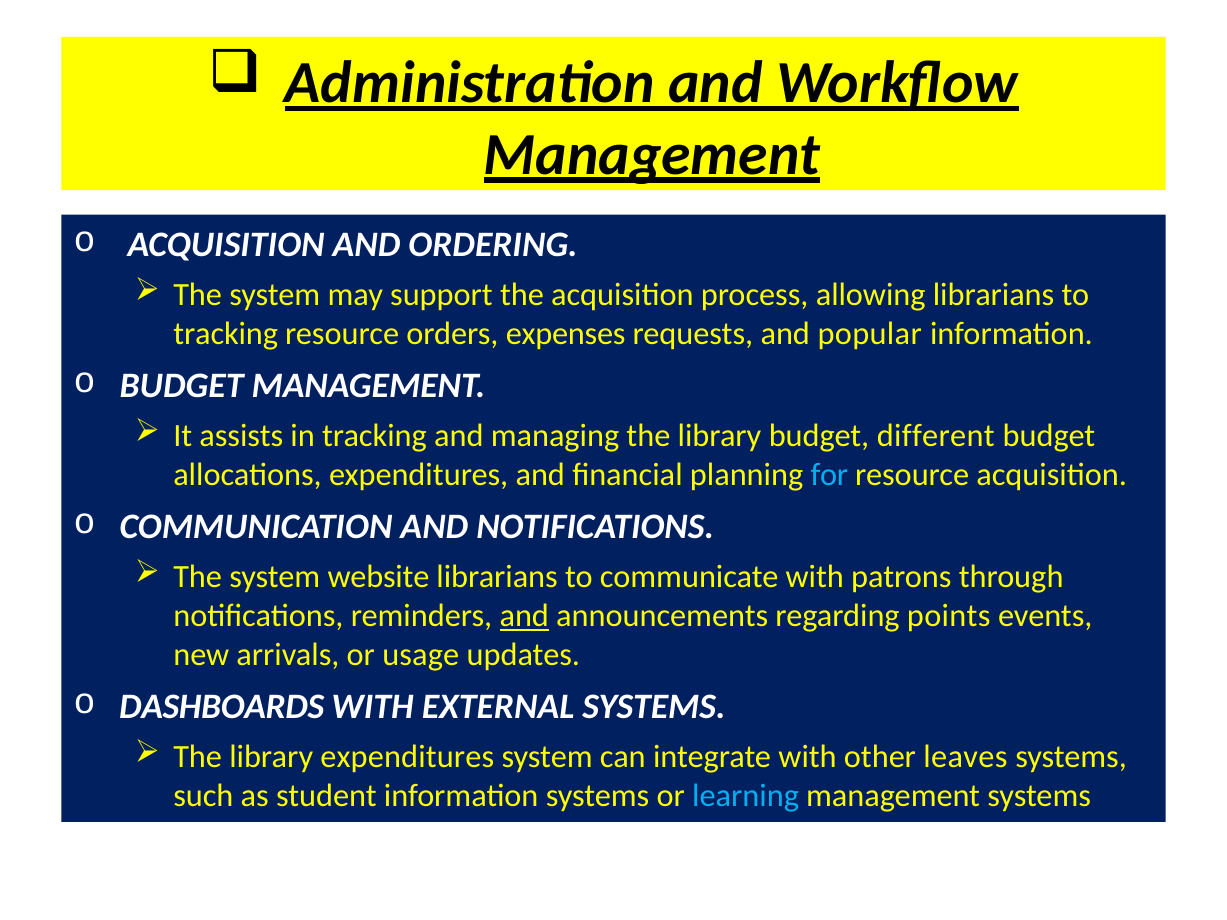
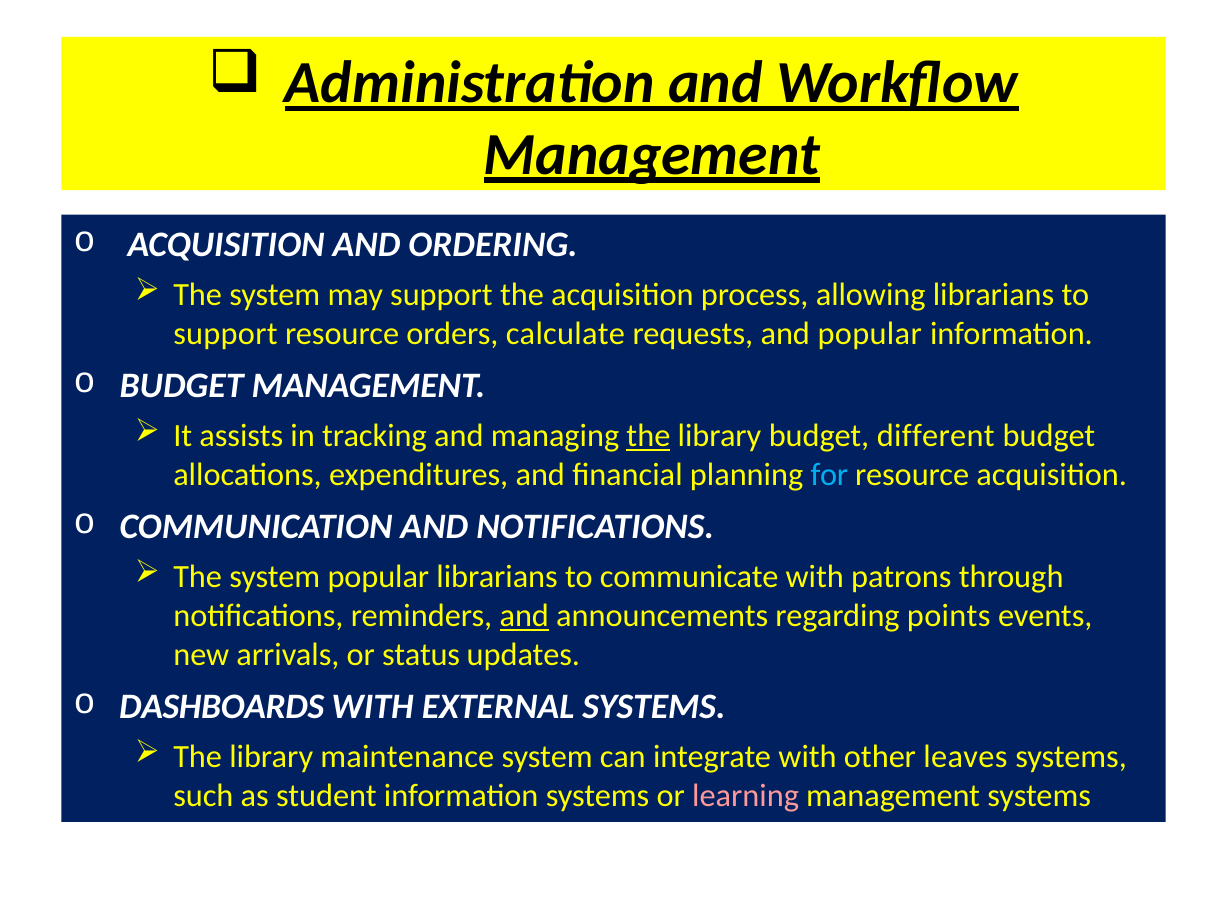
tracking at (226, 334): tracking -> support
expenses: expenses -> calculate
the at (648, 436) underline: none -> present
system website: website -> popular
usage: usage -> status
library expenditures: expenditures -> maintenance
learning colour: light blue -> pink
